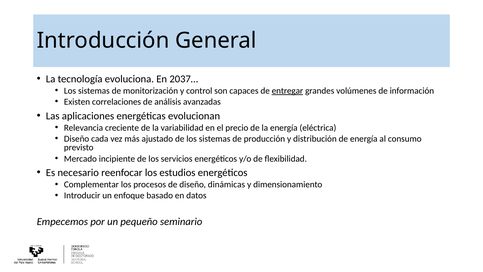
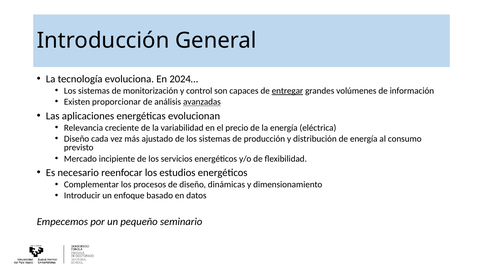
2037…: 2037… -> 2024…
correlaciones: correlaciones -> proporcionar
avanzadas underline: none -> present
